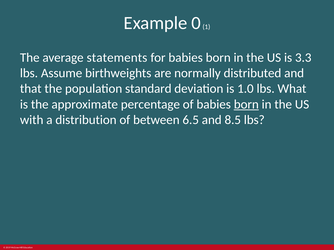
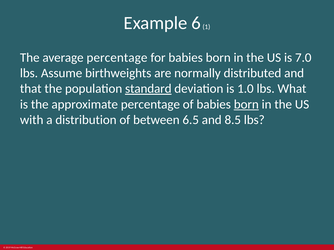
0: 0 -> 6
average statements: statements -> percentage
3.3: 3.3 -> 7.0
standard underline: none -> present
